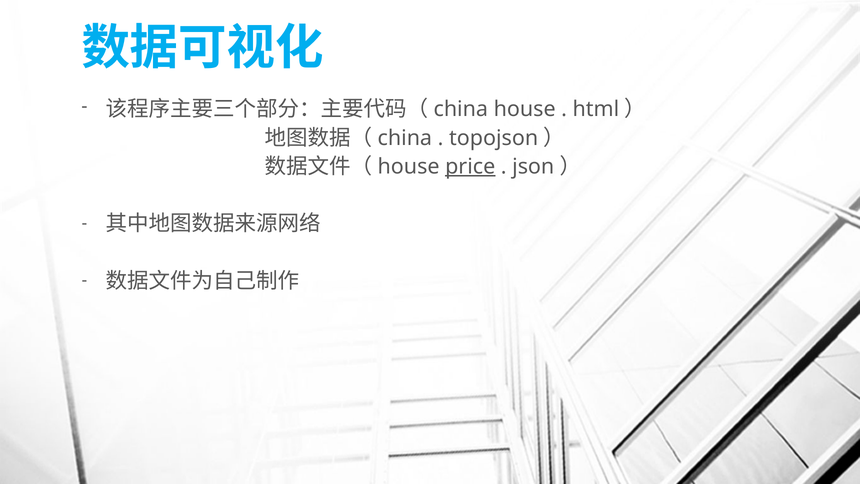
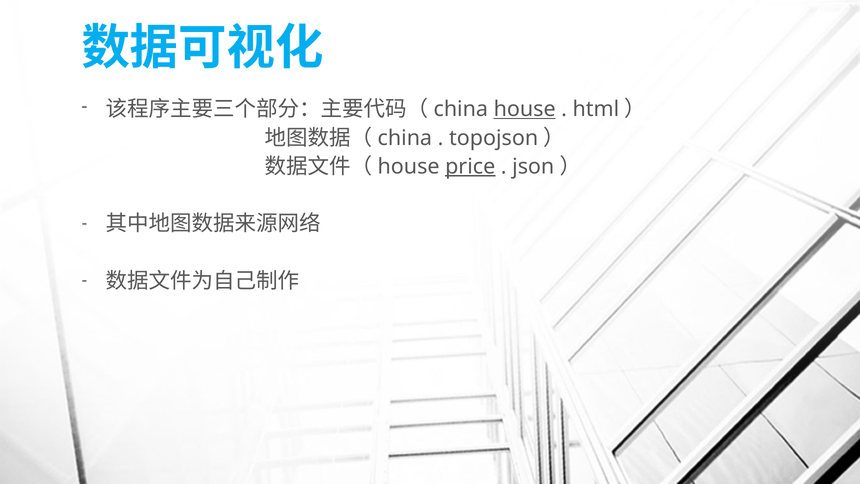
house at (525, 109) underline: none -> present
